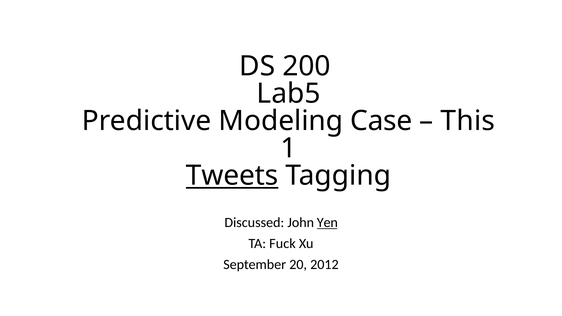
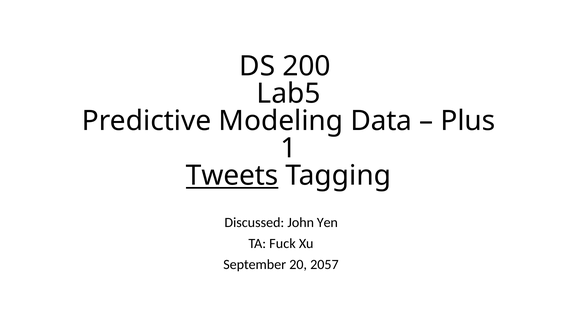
Case: Case -> Data
This: This -> Plus
Yen underline: present -> none
2012: 2012 -> 2057
